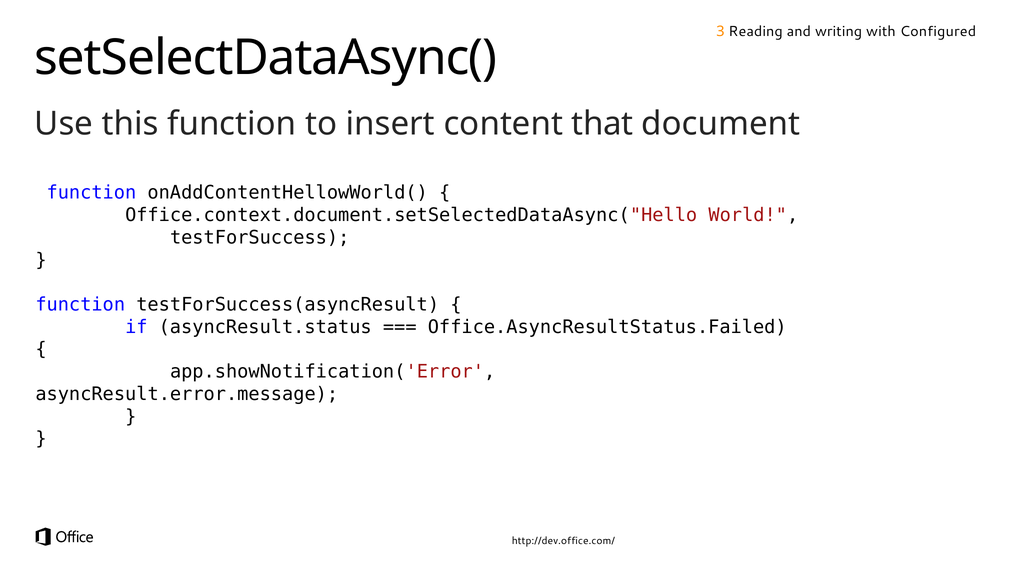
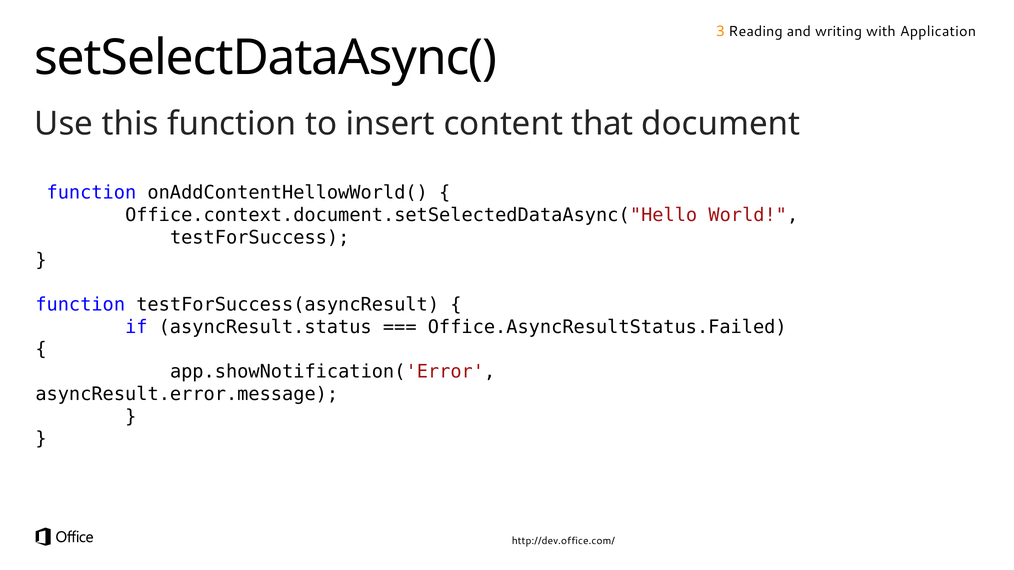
Configured: Configured -> Application
